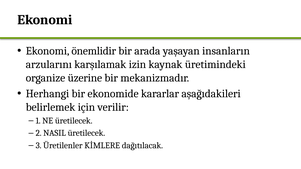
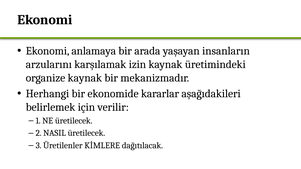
önemlidir: önemlidir -> anlamaya
organize üzerine: üzerine -> kaynak
